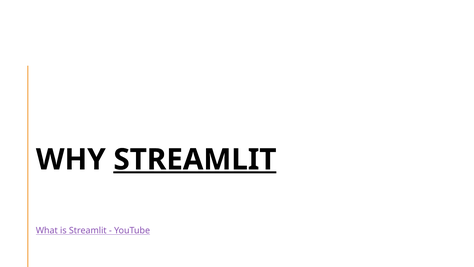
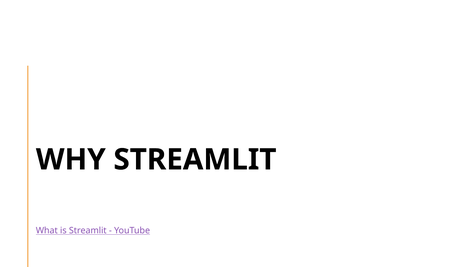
STREAMLIT at (195, 159) underline: present -> none
